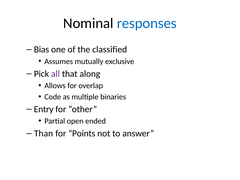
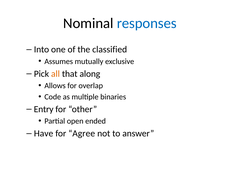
Bias: Bias -> Into
all colour: purple -> orange
Than: Than -> Have
Points: Points -> Agree
